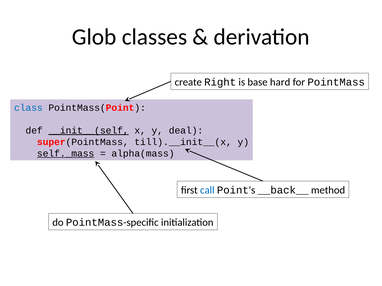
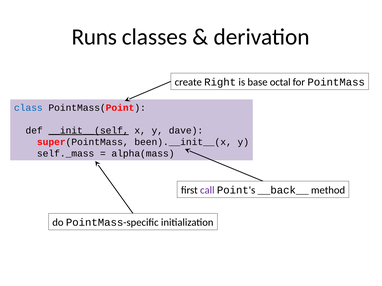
Glob: Glob -> Runs
hard: hard -> octal
deal: deal -> dave
till).__init__(x: till).__init__(x -> been).__init__(x
self._mass underline: present -> none
call colour: blue -> purple
